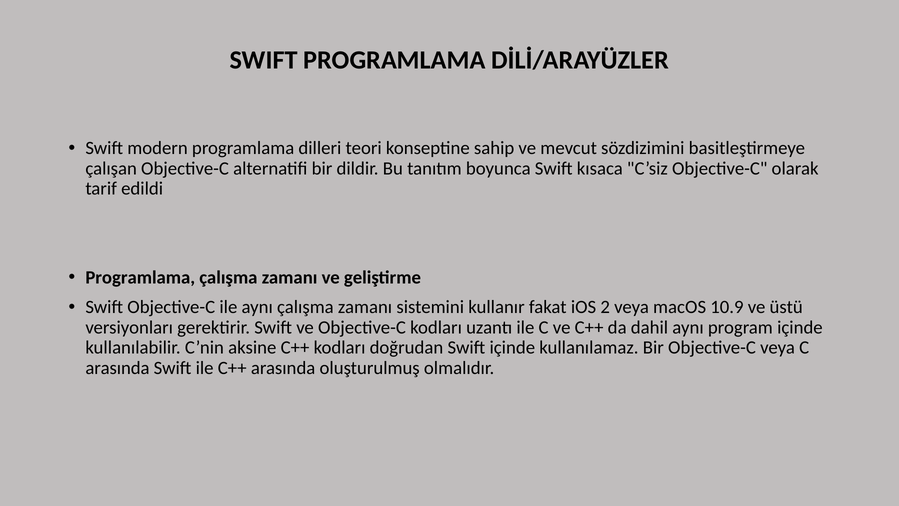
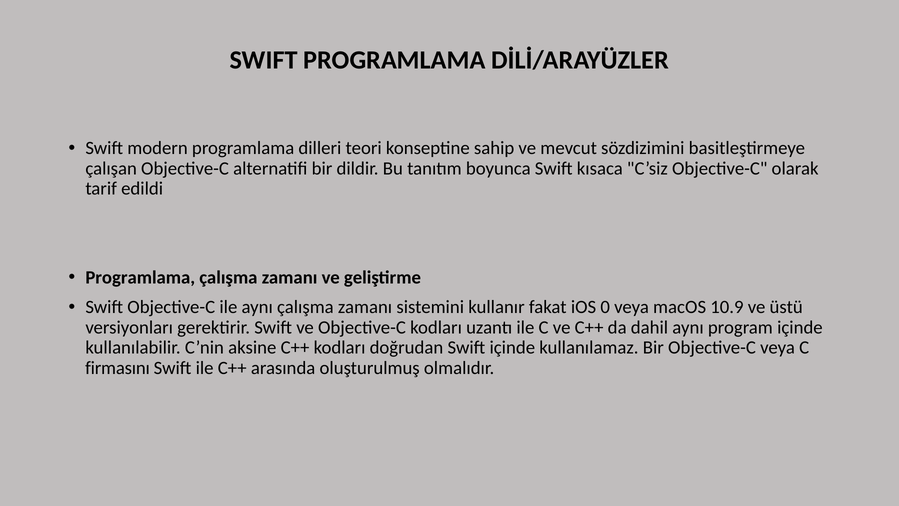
2: 2 -> 0
arasında at (117, 368): arasında -> firmasını
